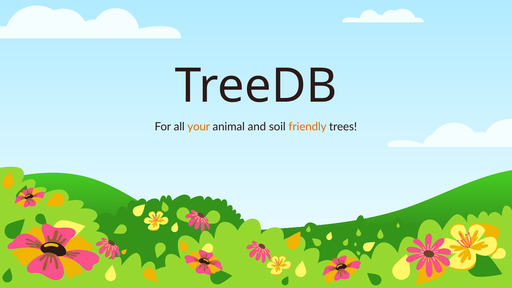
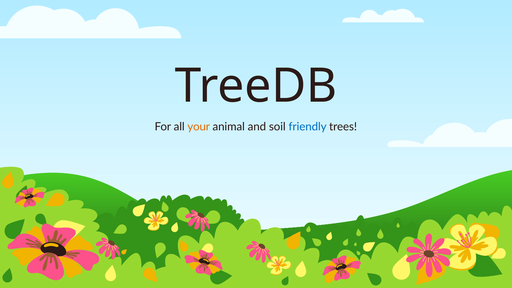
friendly colour: orange -> blue
